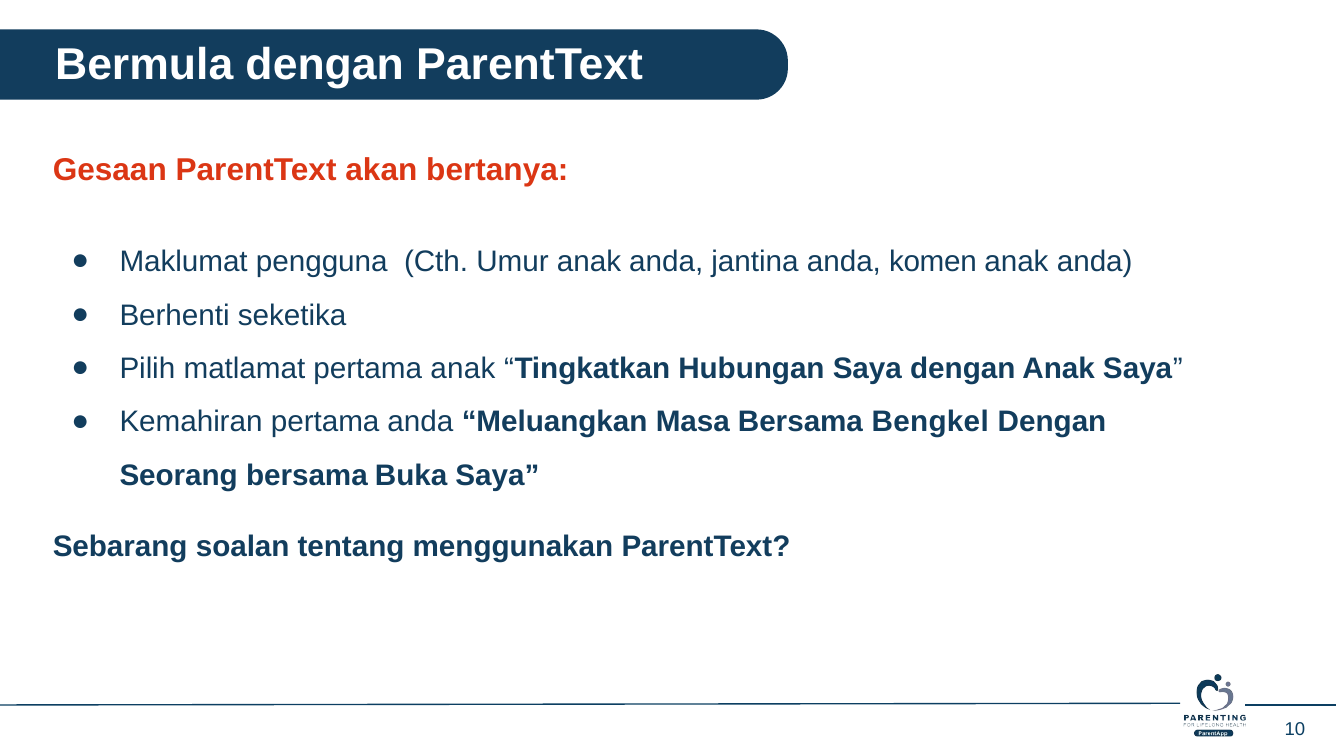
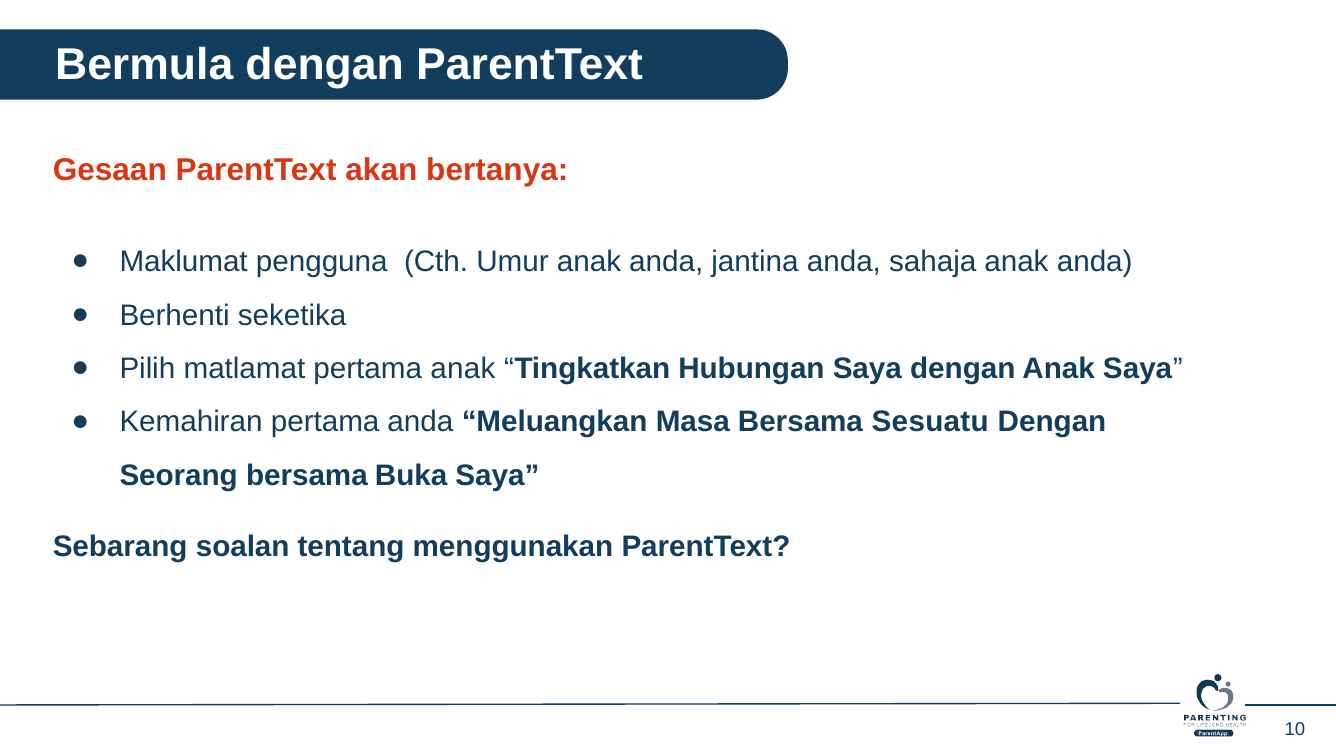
komen: komen -> sahaja
Bengkel: Bengkel -> Sesuatu
